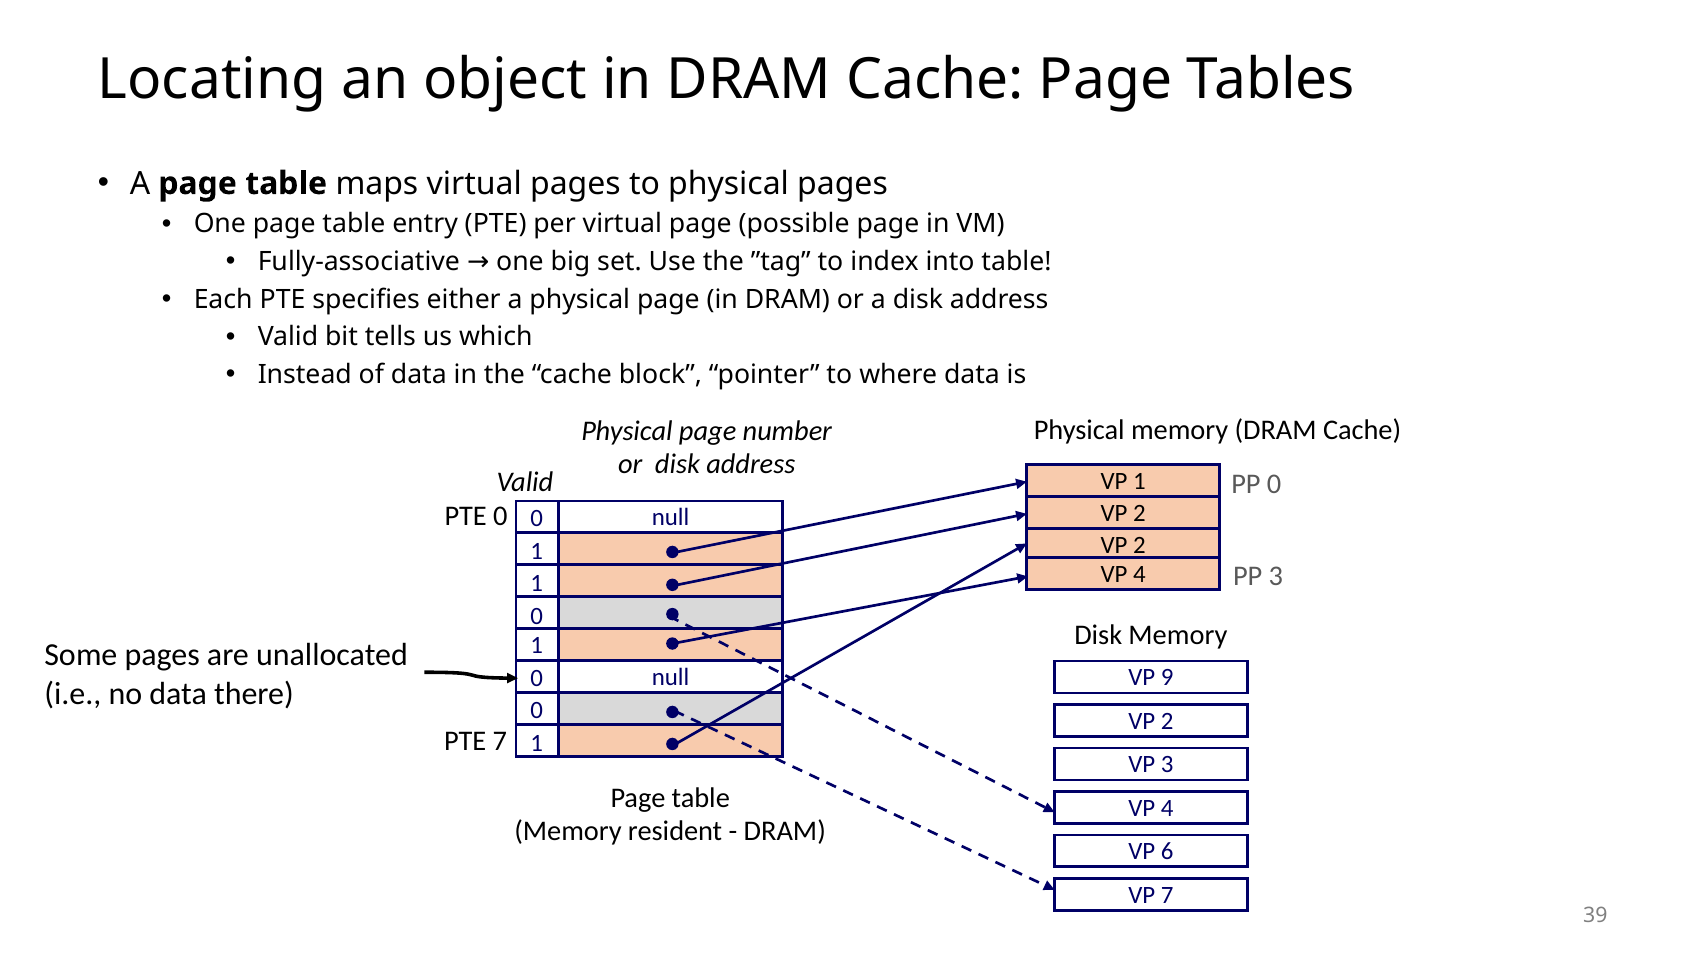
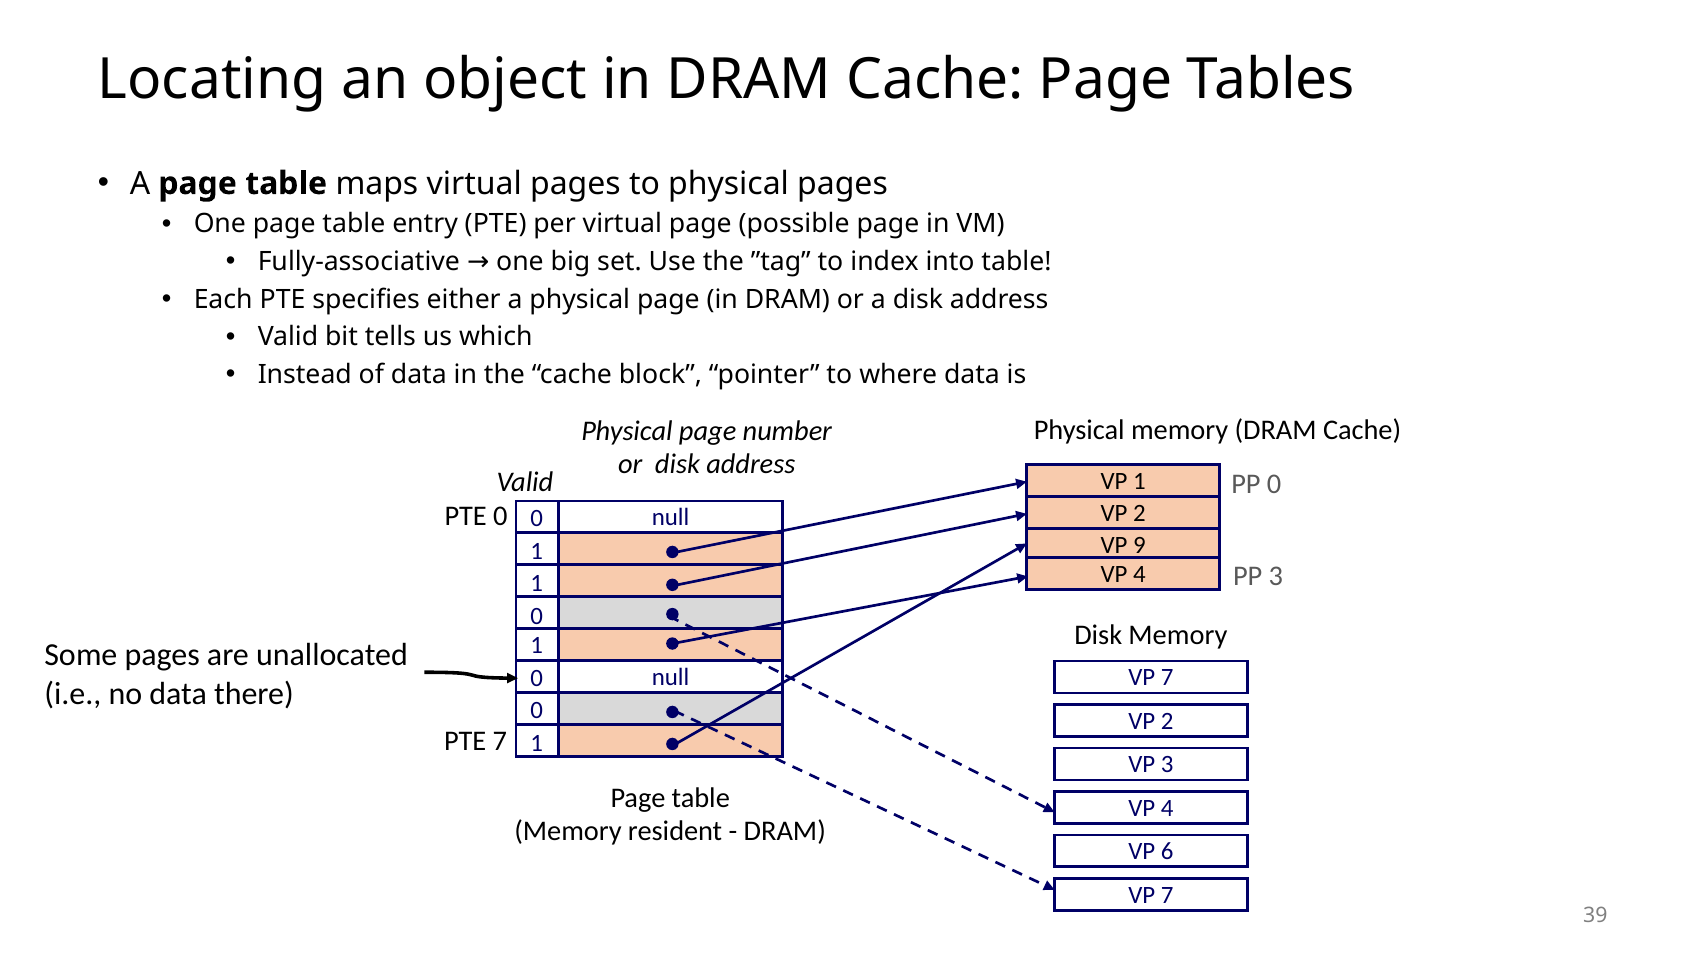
2 at (1139, 545): 2 -> 9
9 at (1167, 677): 9 -> 7
